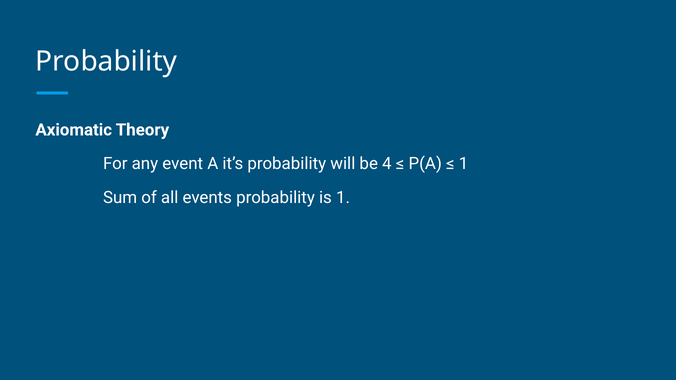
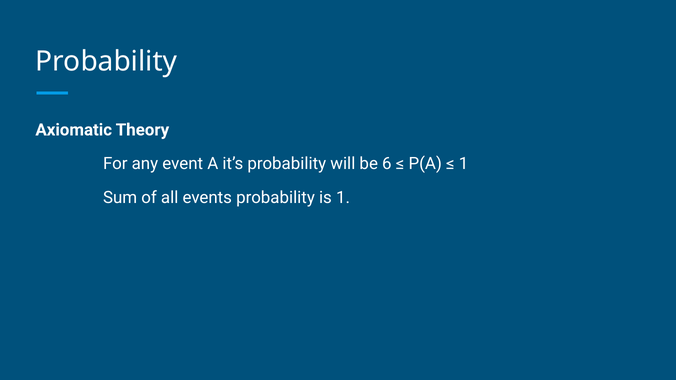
4: 4 -> 6
